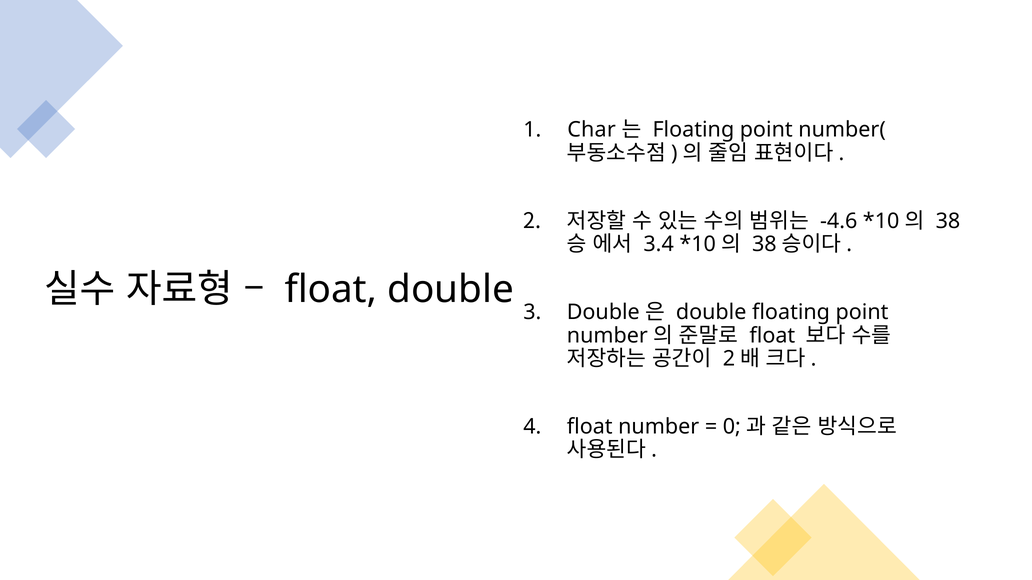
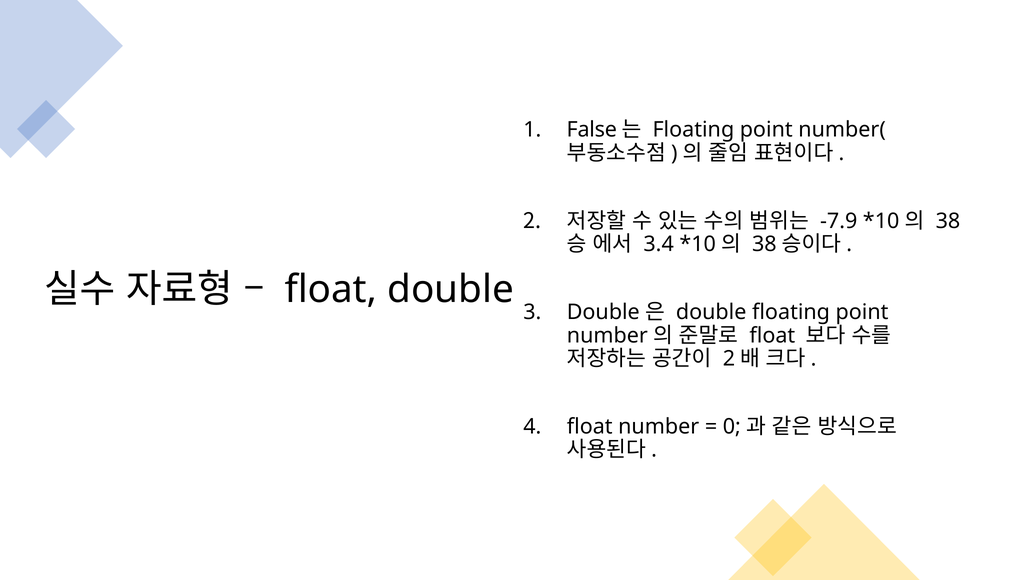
Char: Char -> False
-4.6: -4.6 -> -7.9
